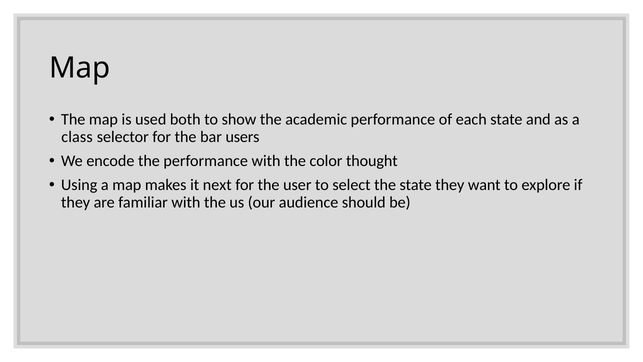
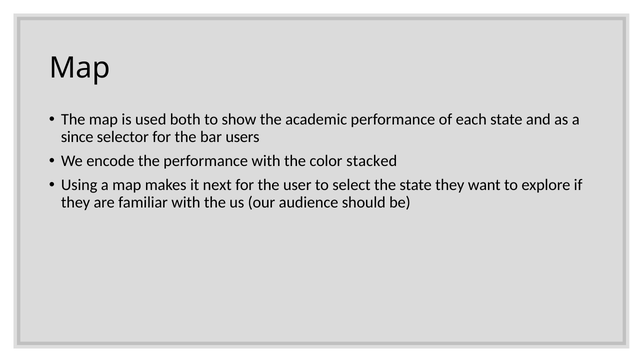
class: class -> since
thought: thought -> stacked
